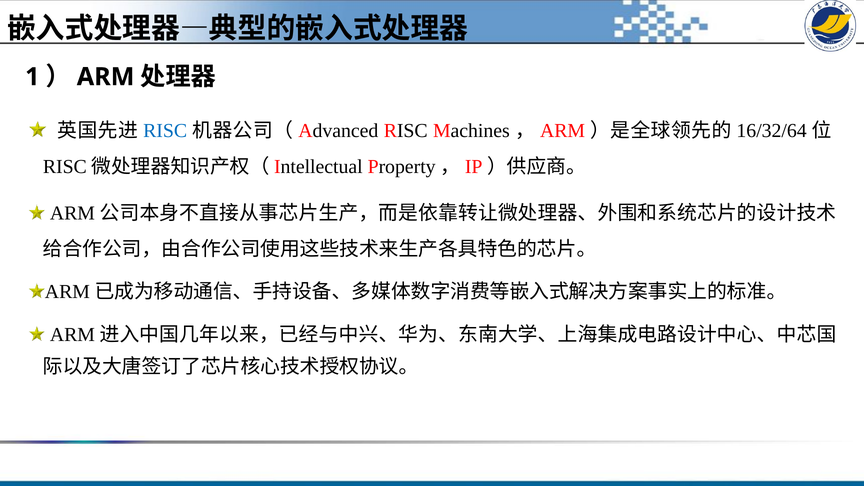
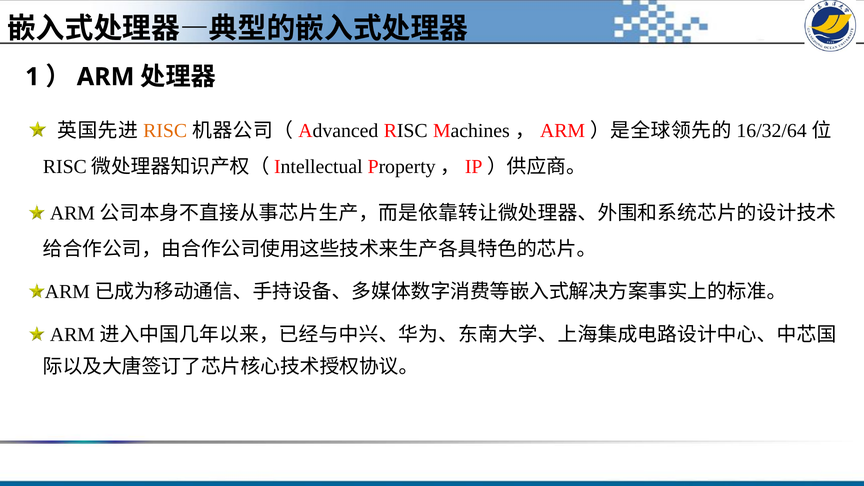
RISC at (165, 131) colour: blue -> orange
